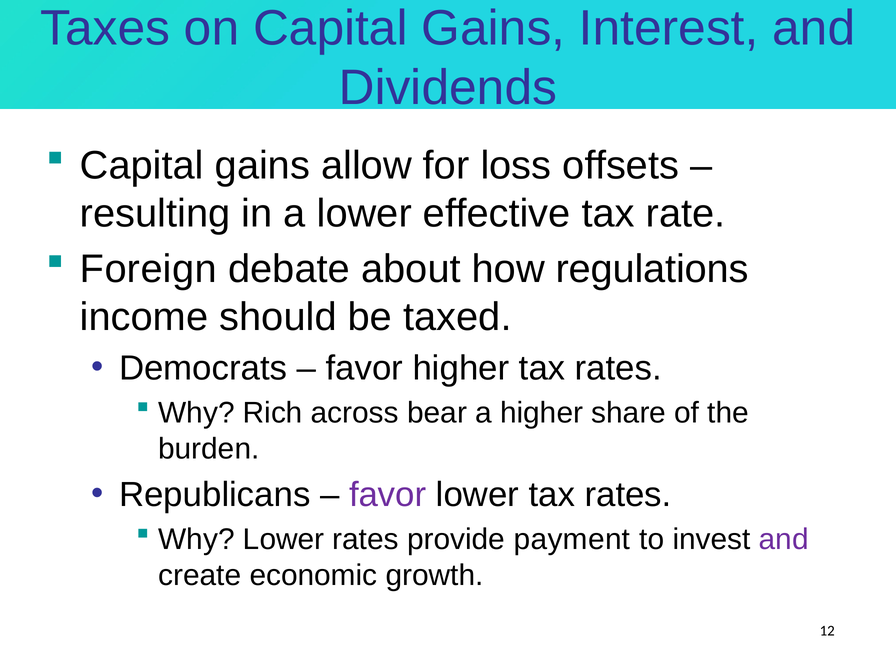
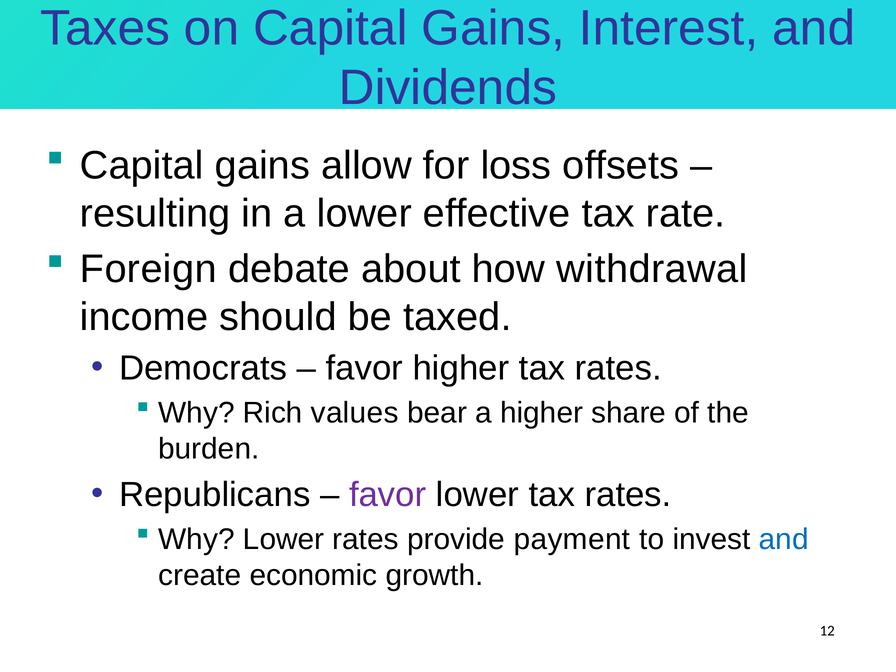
regulations: regulations -> withdrawal
across: across -> values
and at (784, 539) colour: purple -> blue
